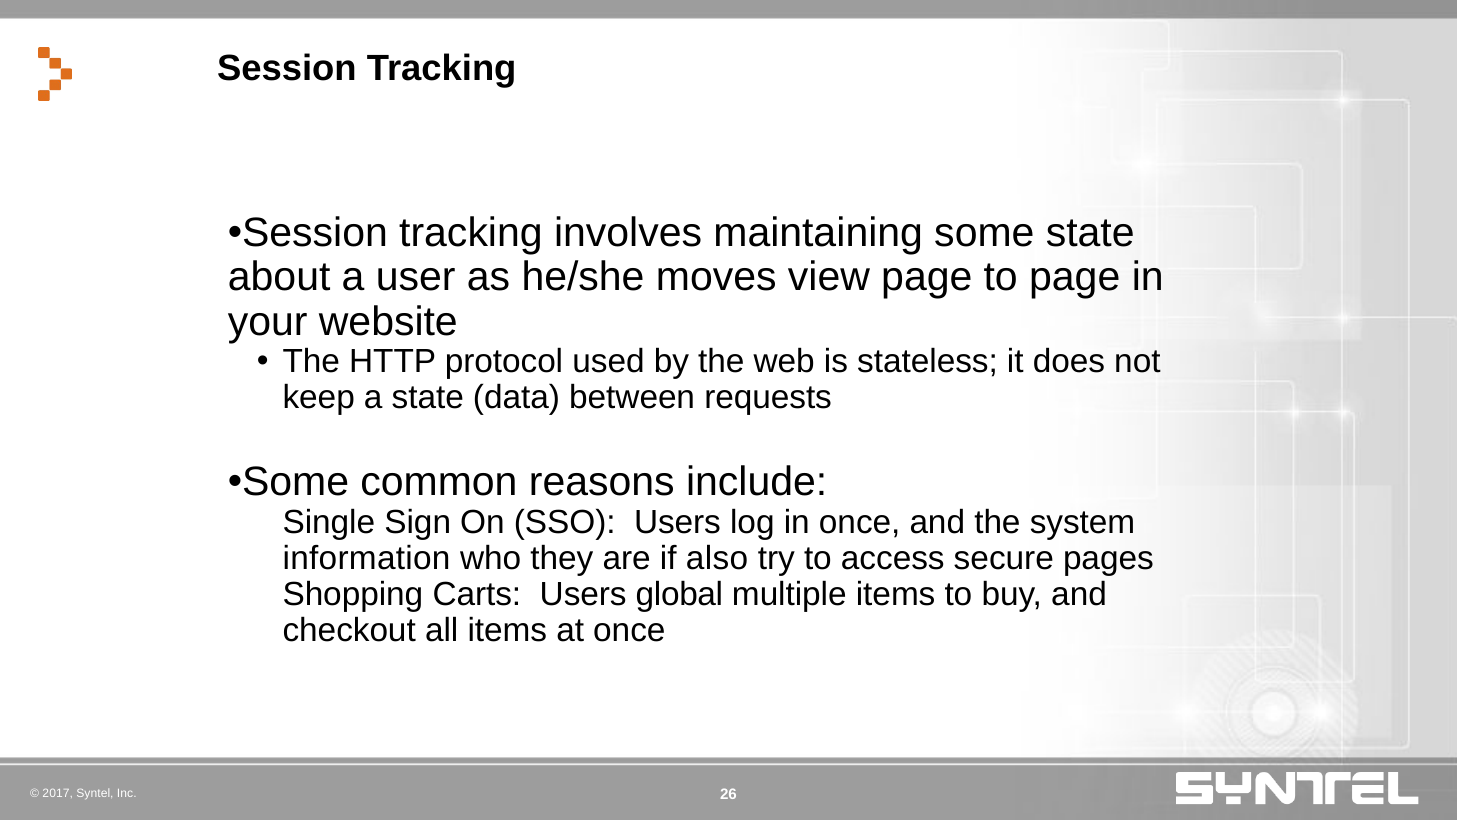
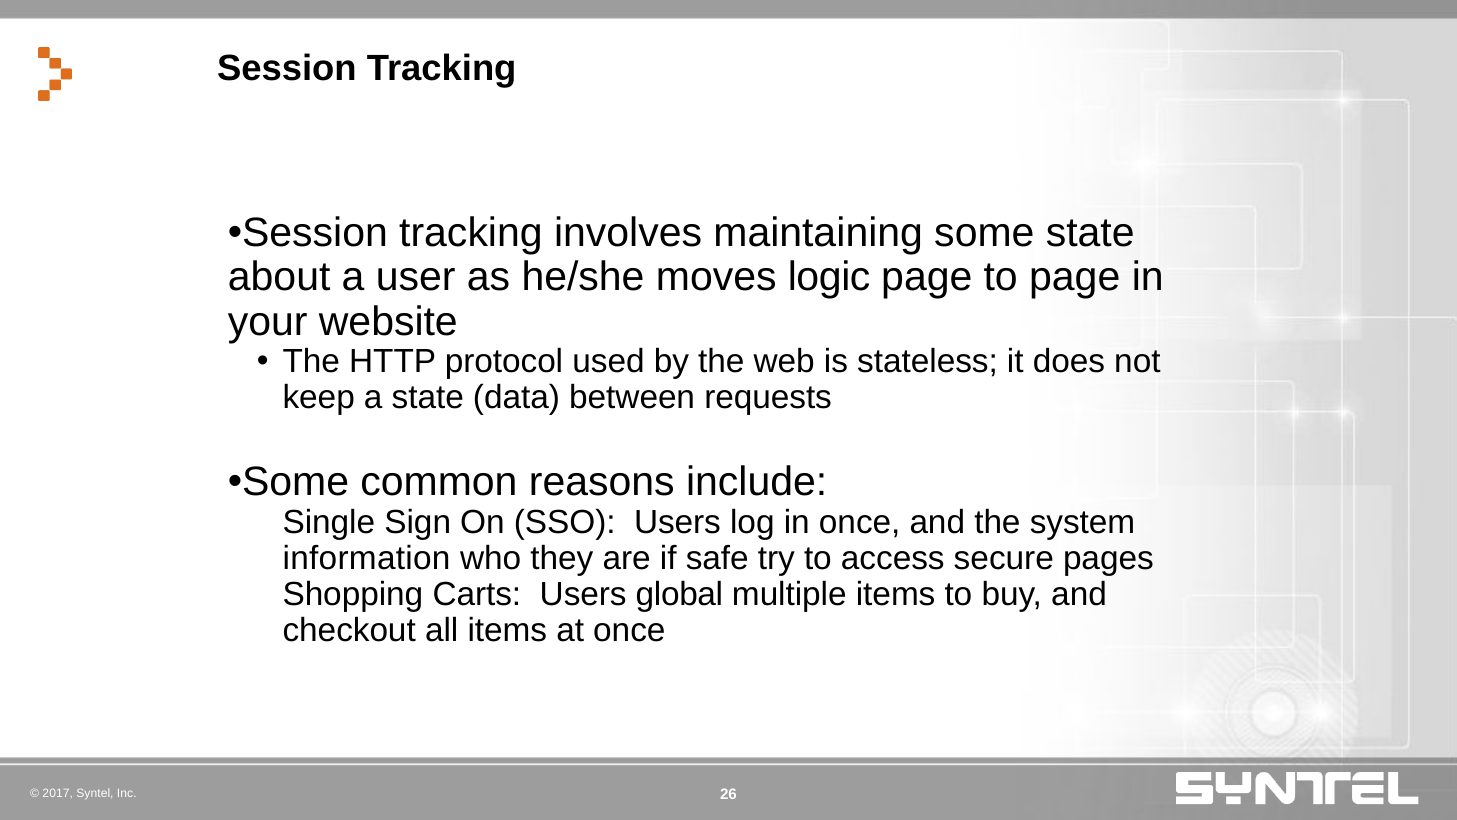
view: view -> logic
also: also -> safe
